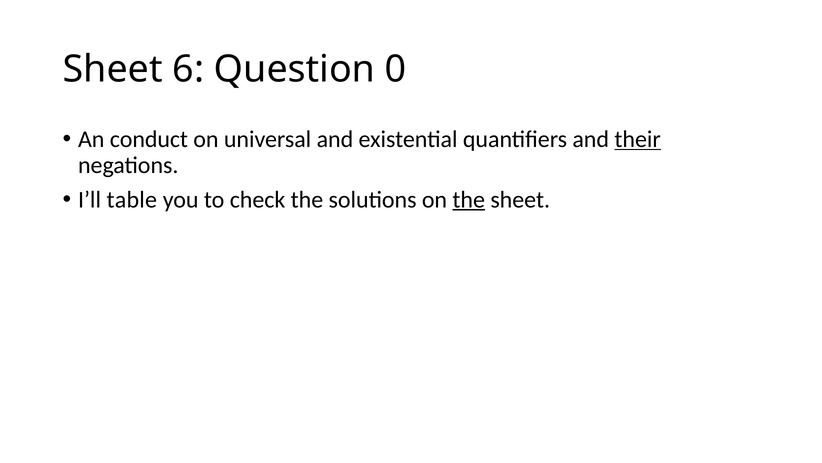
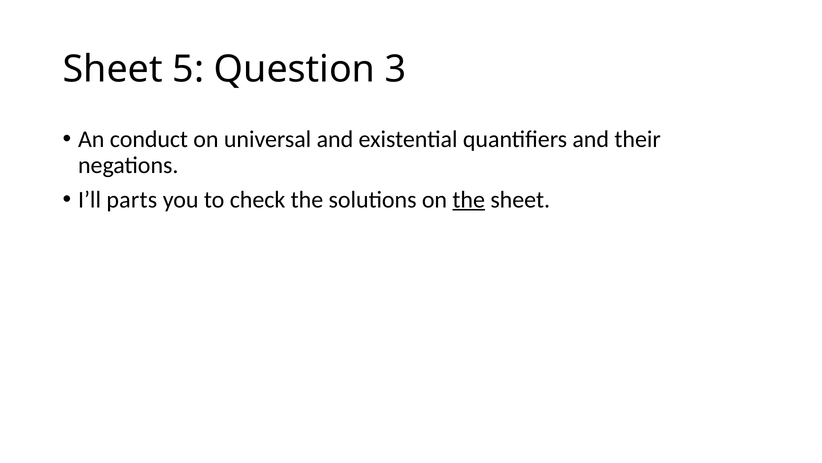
6: 6 -> 5
0: 0 -> 3
their underline: present -> none
table: table -> parts
